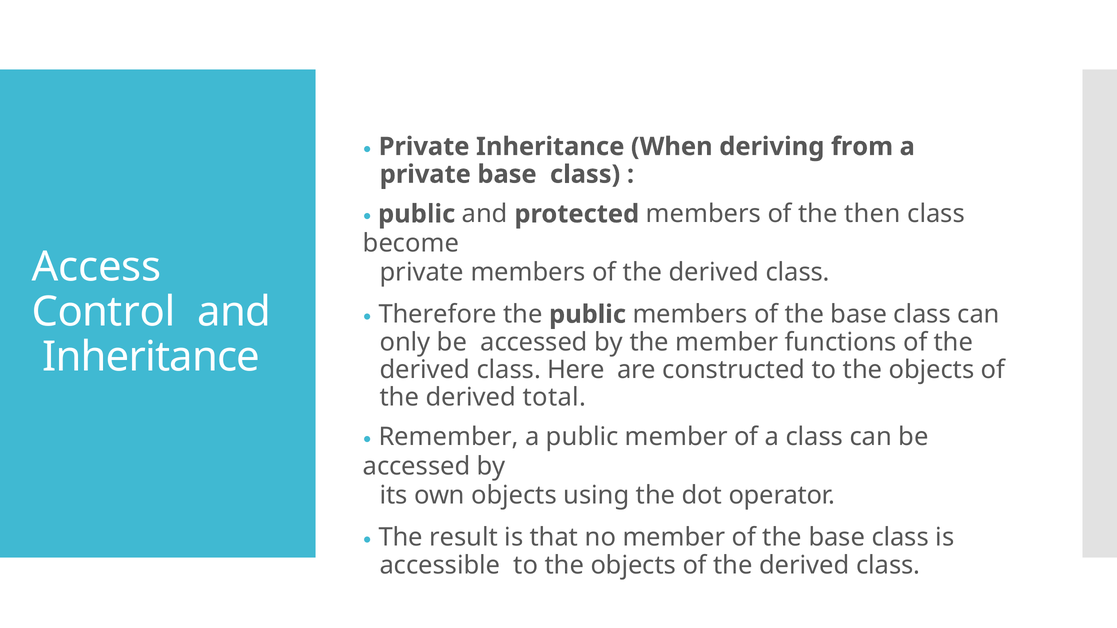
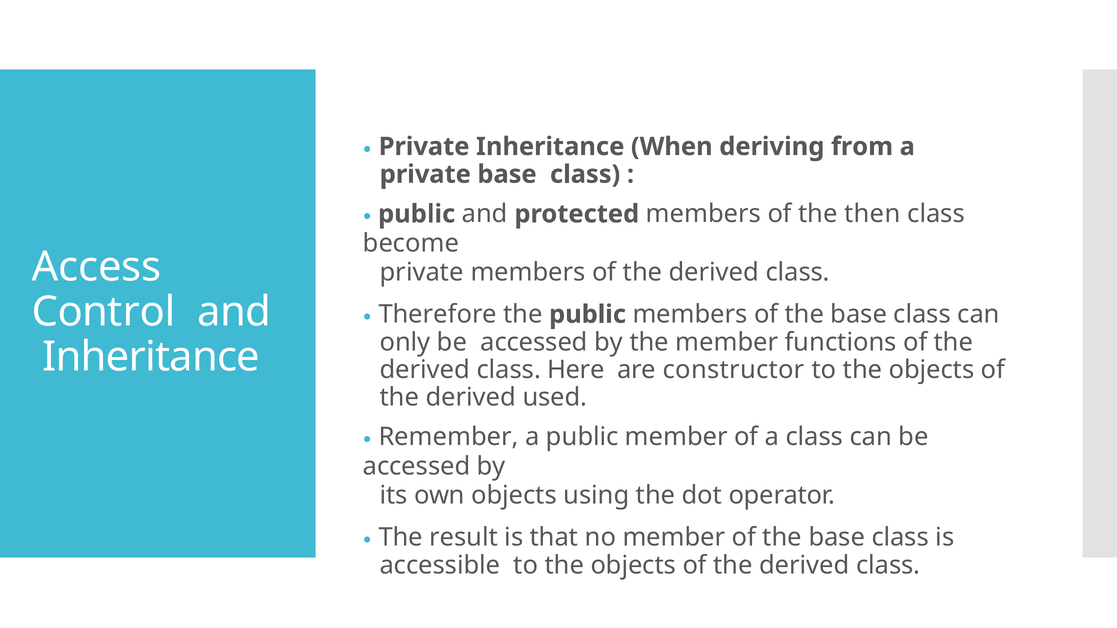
constructed: constructed -> constructor
total: total -> used
